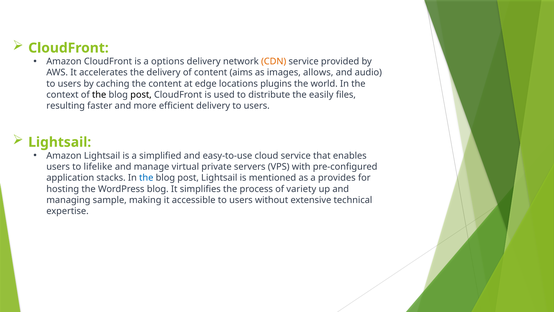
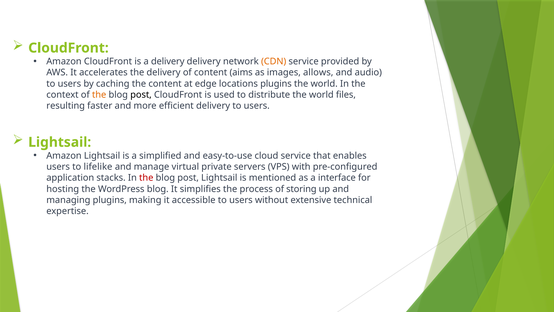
a options: options -> delivery
the at (99, 95) colour: black -> orange
distribute the easily: easily -> world
the at (146, 178) colour: blue -> red
provides: provides -> interface
variety: variety -> storing
managing sample: sample -> plugins
